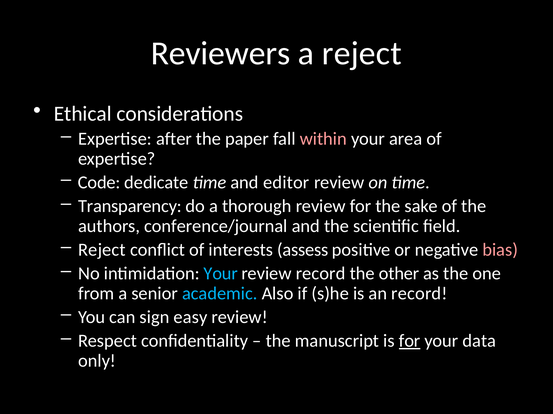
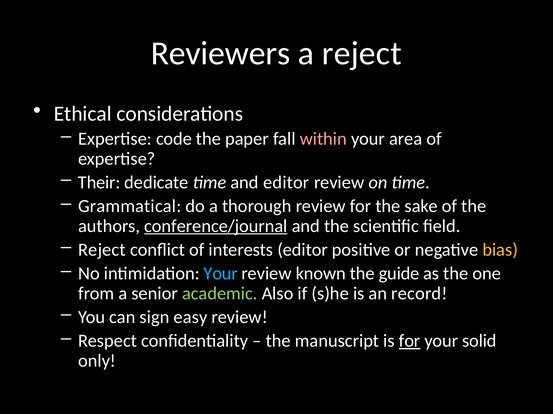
after: after -> code
Code: Code -> Their
Transparency: Transparency -> Grammatical
conference/journal underline: none -> present
interests assess: assess -> editor
bias colour: pink -> yellow
review record: record -> known
other: other -> guide
academic colour: light blue -> light green
data: data -> solid
